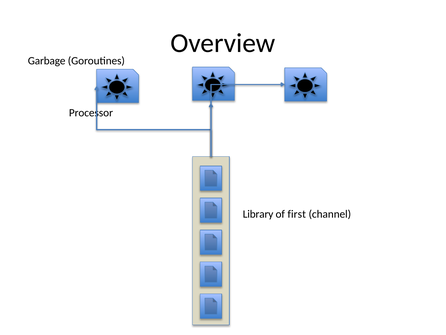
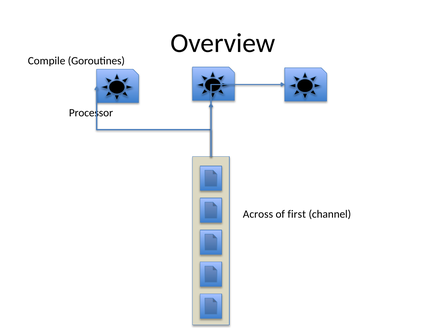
Garbage: Garbage -> Compile
Library: Library -> Across
